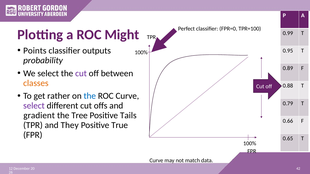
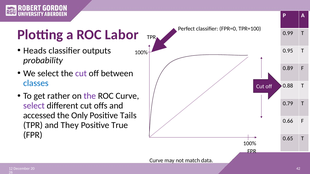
Might: Might -> Labor
Points: Points -> Heads
classes colour: orange -> blue
the at (90, 96) colour: blue -> purple
gradient: gradient -> accessed
Tree: Tree -> Only
